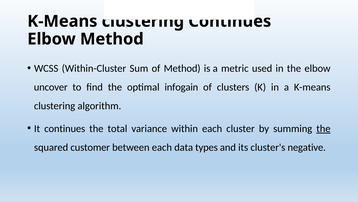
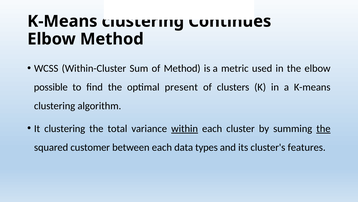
uncover: uncover -> possible
optimal infogain: infogain -> present
It continues: continues -> clustering
within at (185, 128) underline: none -> present
negative: negative -> features
